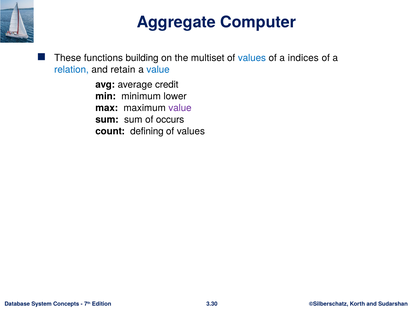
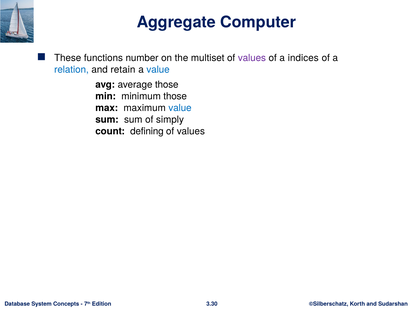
building: building -> number
values at (252, 58) colour: blue -> purple
average credit: credit -> those
minimum lower: lower -> those
value at (180, 108) colour: purple -> blue
occurs: occurs -> simply
